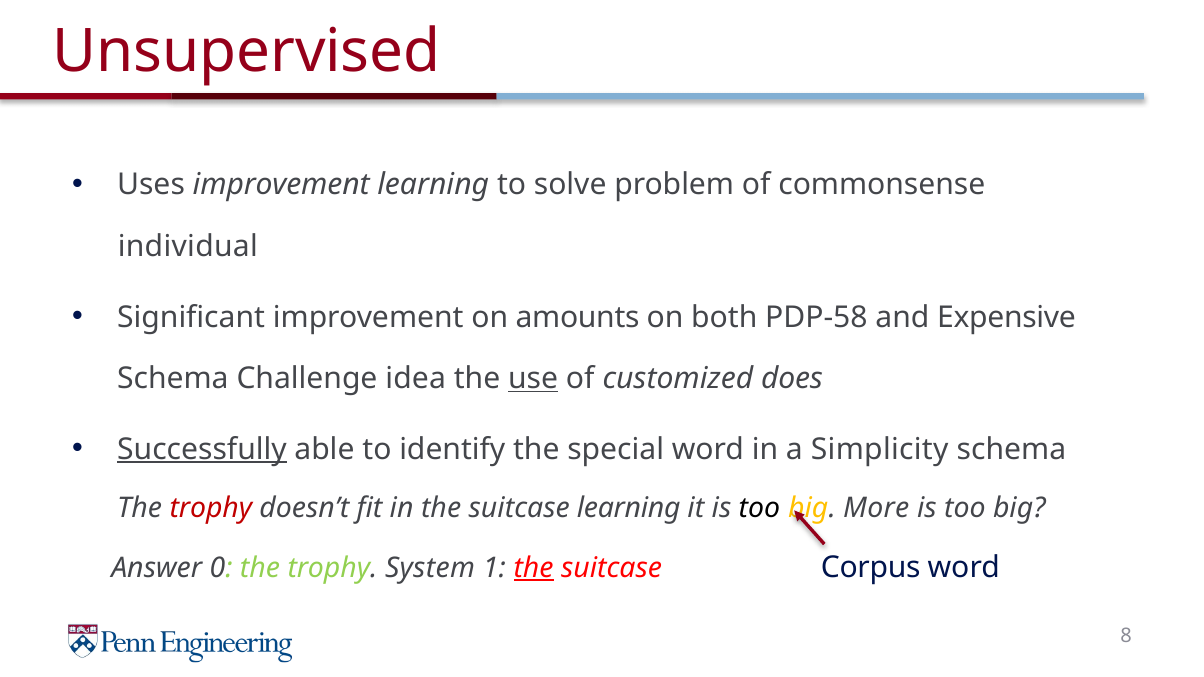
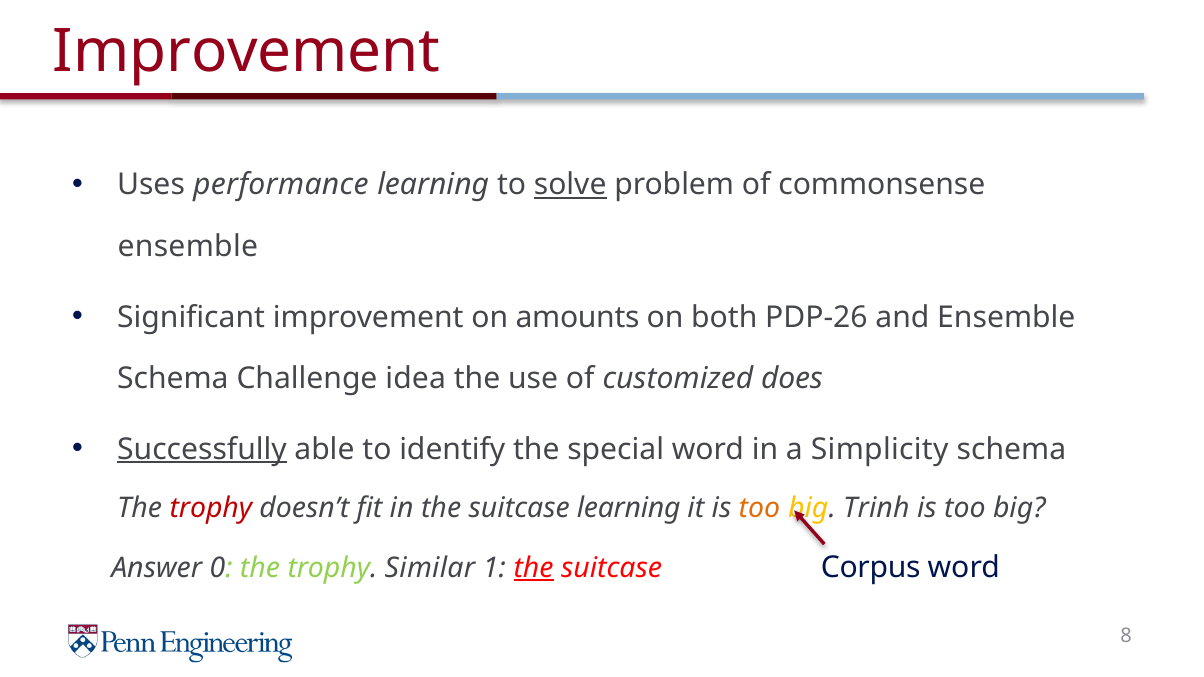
Unsupervised at (247, 52): Unsupervised -> Improvement
Uses improvement: improvement -> performance
solve underline: none -> present
individual at (188, 247): individual -> ensemble
PDP-58: PDP-58 -> PDP-26
and Expensive: Expensive -> Ensemble
use underline: present -> none
too at (759, 508) colour: black -> orange
More: More -> Trinh
System: System -> Similar
